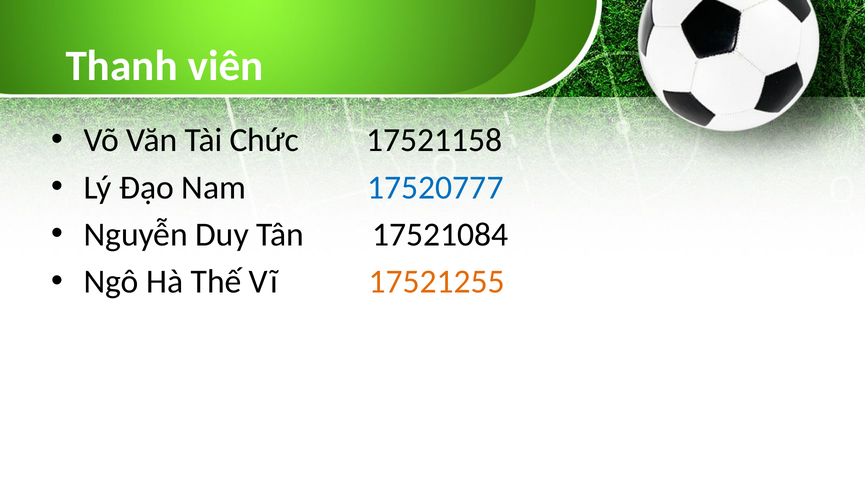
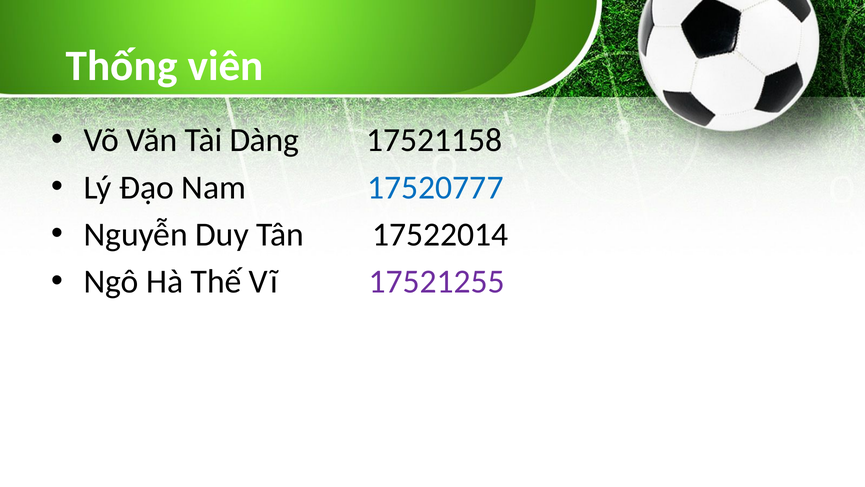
Thanh: Thanh -> Thống
Chức: Chức -> Dàng
17521084: 17521084 -> 17522014
17521255 colour: orange -> purple
